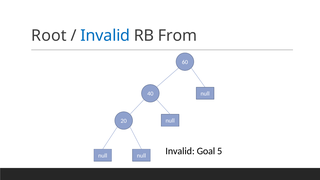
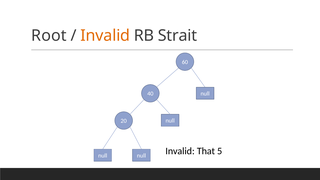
Invalid at (105, 36) colour: blue -> orange
From: From -> Strait
Goal: Goal -> That
